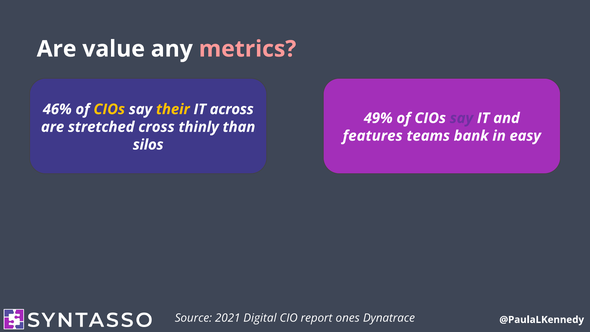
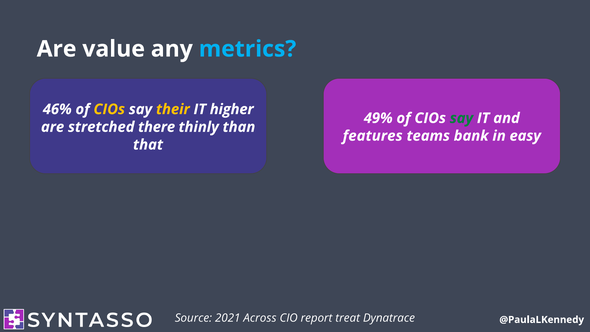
metrics colour: pink -> light blue
across: across -> higher
say at (461, 118) colour: purple -> green
cross: cross -> there
silos: silos -> that
Digital: Digital -> Across
ones: ones -> treat
